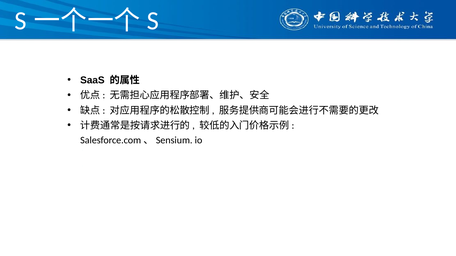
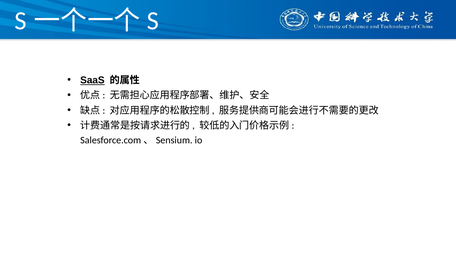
SaaS underline: none -> present
